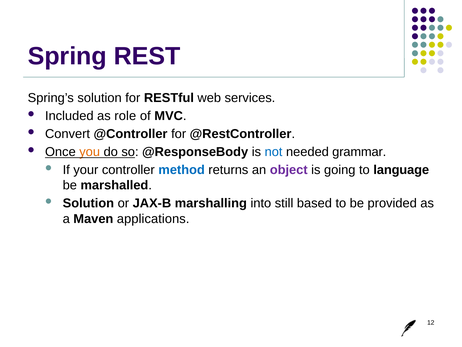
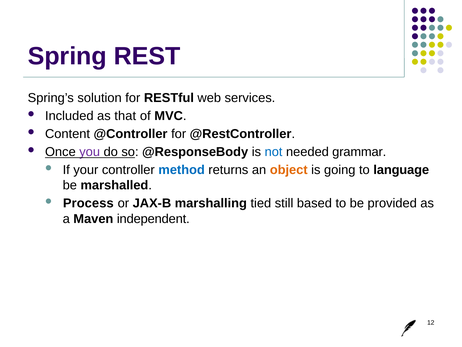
role: role -> that
Convert: Convert -> Content
you colour: orange -> purple
object colour: purple -> orange
Solution at (88, 203): Solution -> Process
into: into -> tied
applications: applications -> independent
